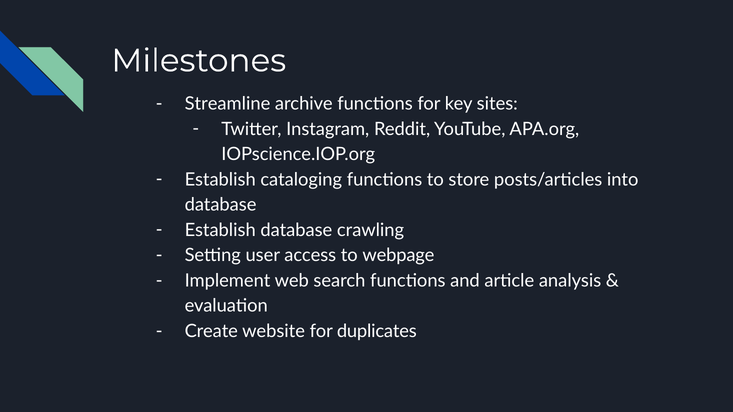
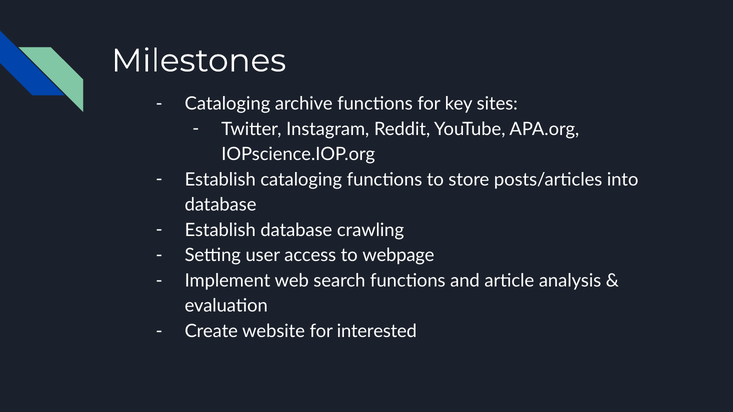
Streamline at (227, 104): Streamline -> Cataloging
duplicates: duplicates -> interested
